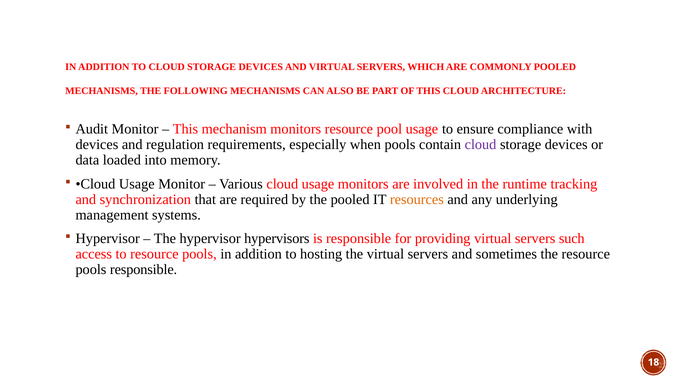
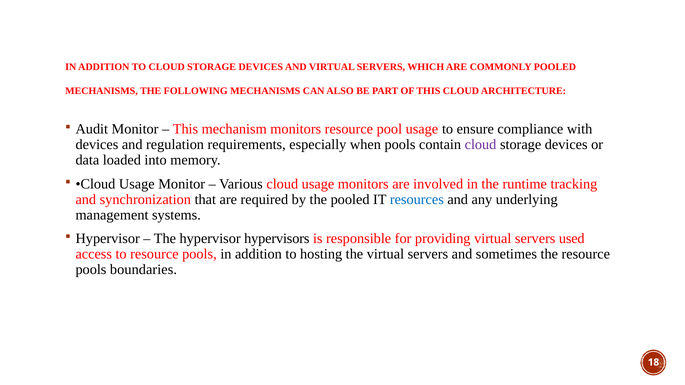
resources colour: orange -> blue
such: such -> used
pools responsible: responsible -> boundaries
